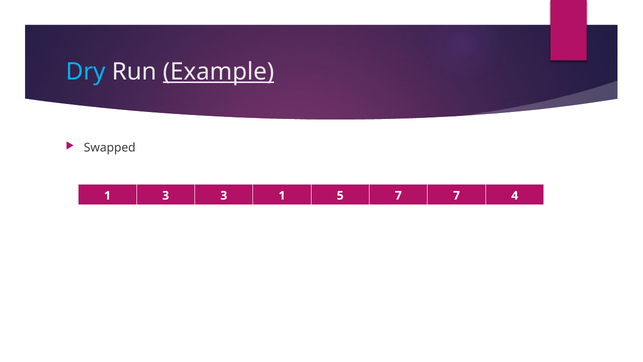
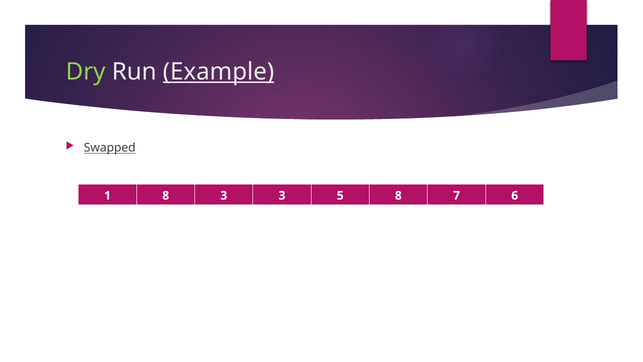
Dry colour: light blue -> light green
Swapped underline: none -> present
1 3: 3 -> 8
3 1: 1 -> 3
5 7: 7 -> 8
4: 4 -> 6
